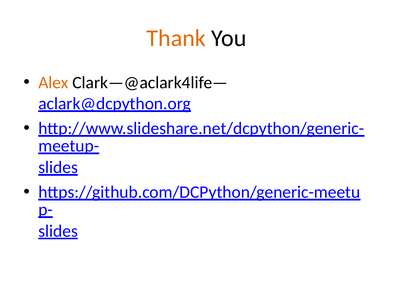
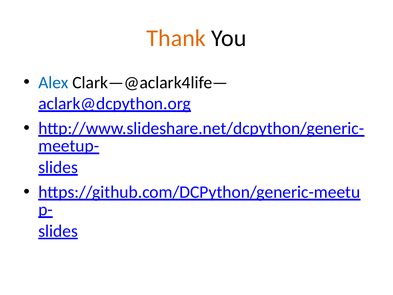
Alex colour: orange -> blue
